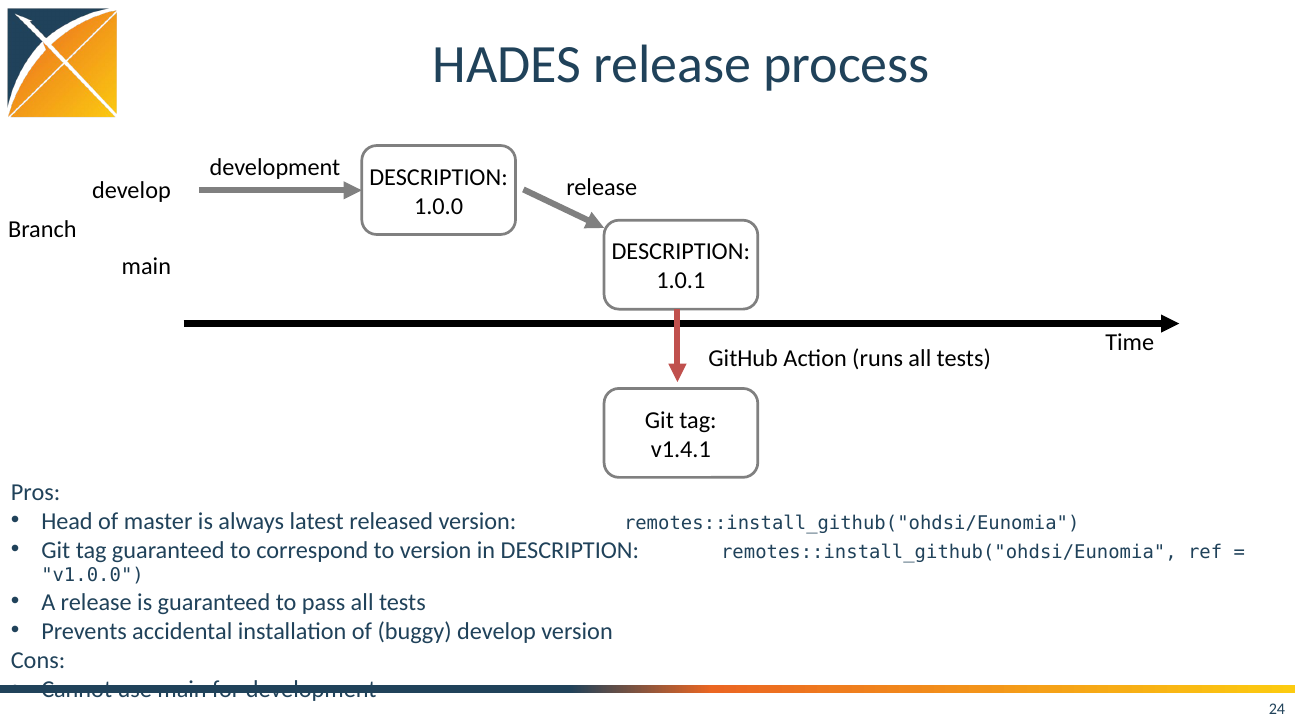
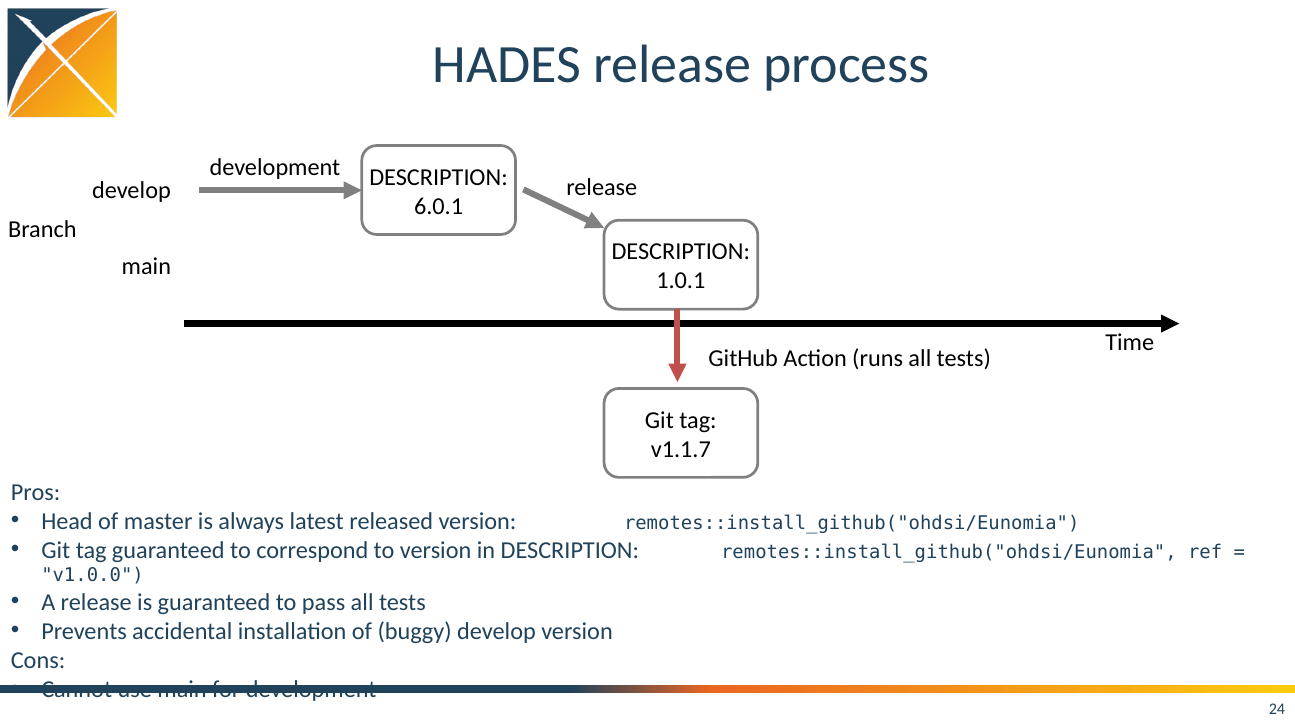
1.0.0: 1.0.0 -> 6.0.1
v1.4.1: v1.4.1 -> v1.1.7
